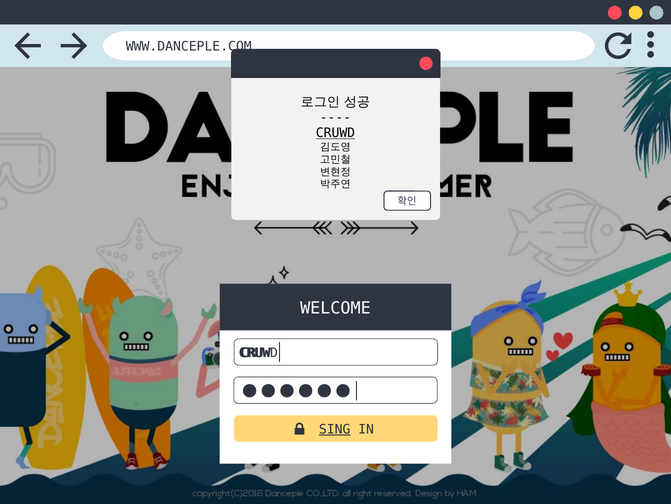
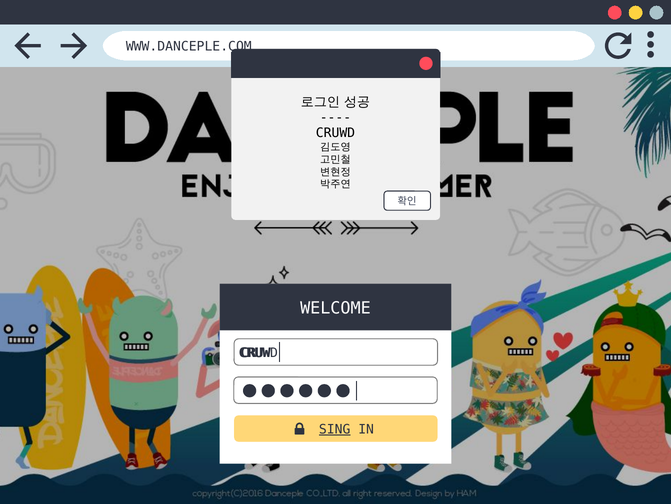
CRUWD at (335, 133) underline: present -> none
